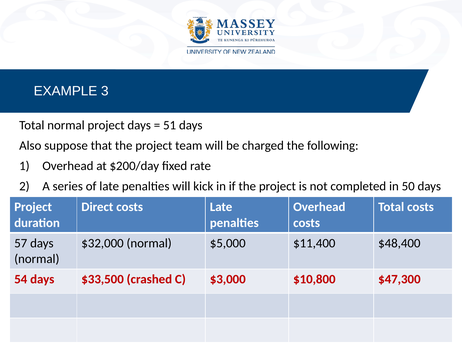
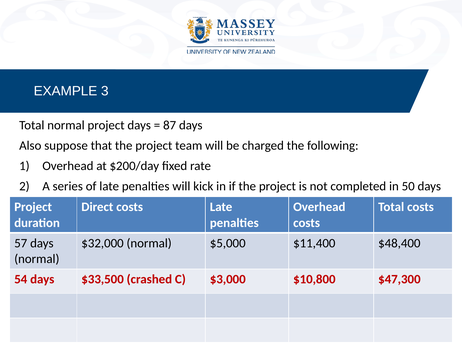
51: 51 -> 87
